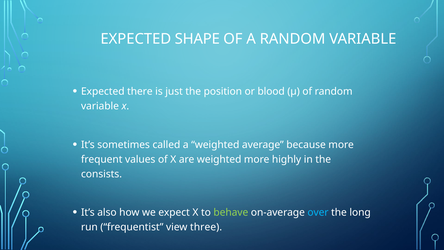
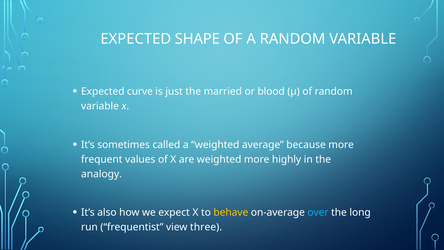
there: there -> curve
position: position -> married
consists: consists -> analogy
behave colour: light green -> yellow
